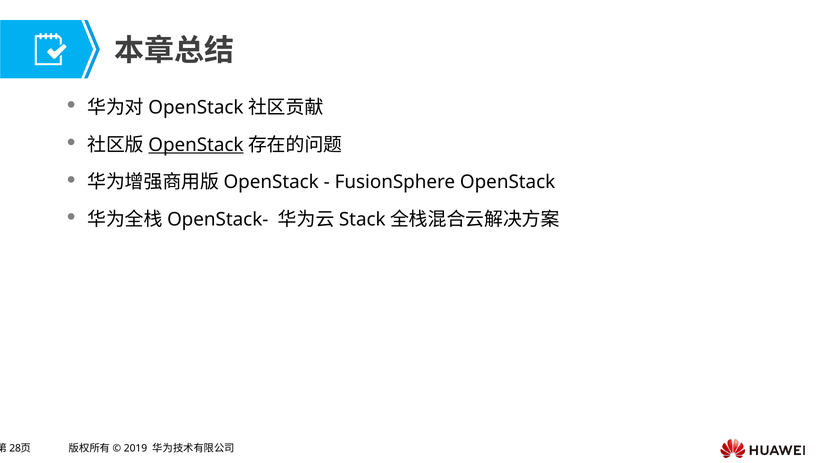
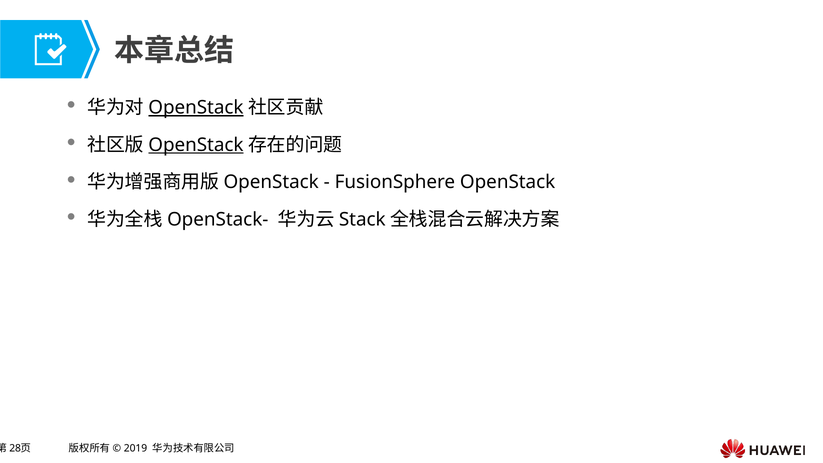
OpenStack at (196, 108) underline: none -> present
